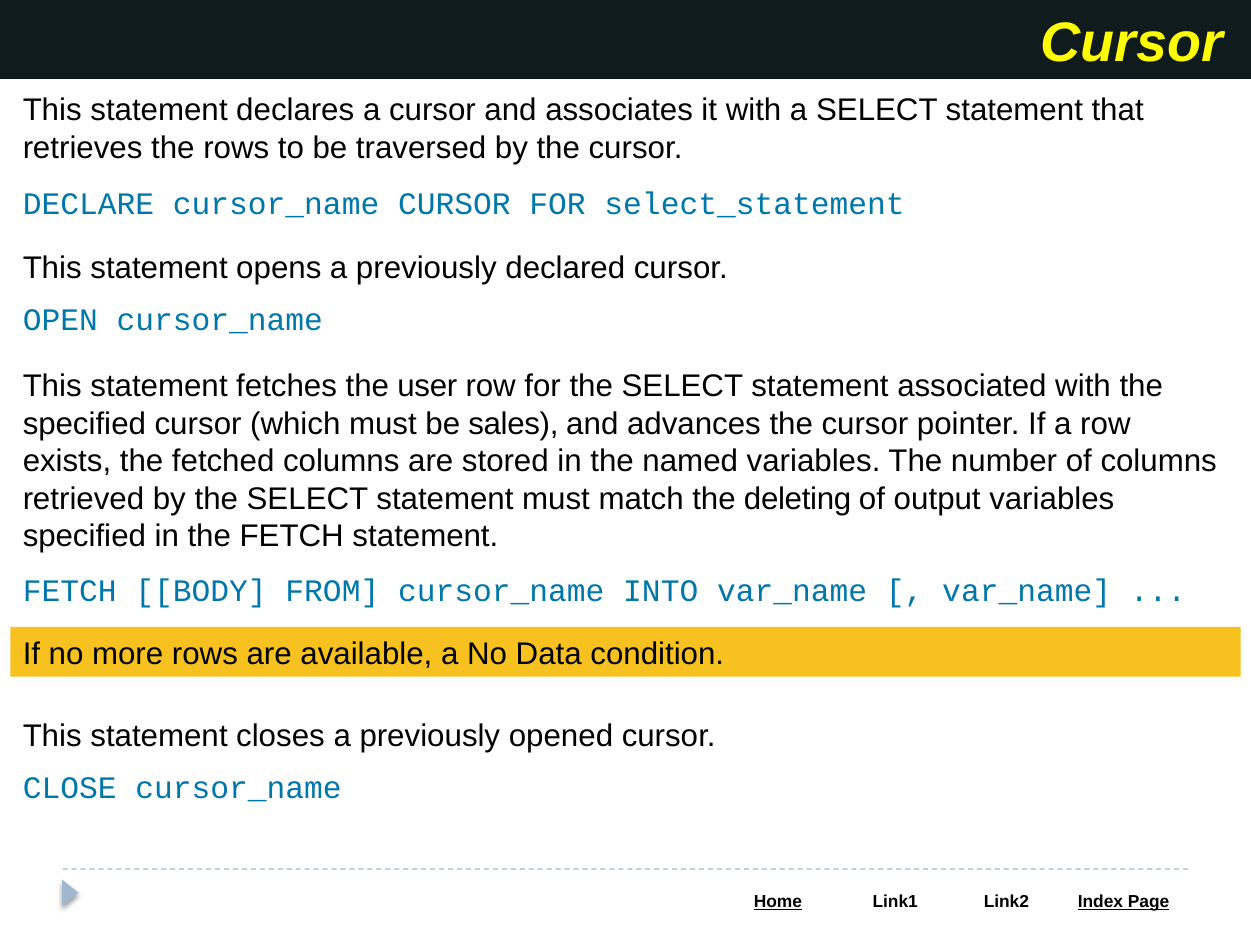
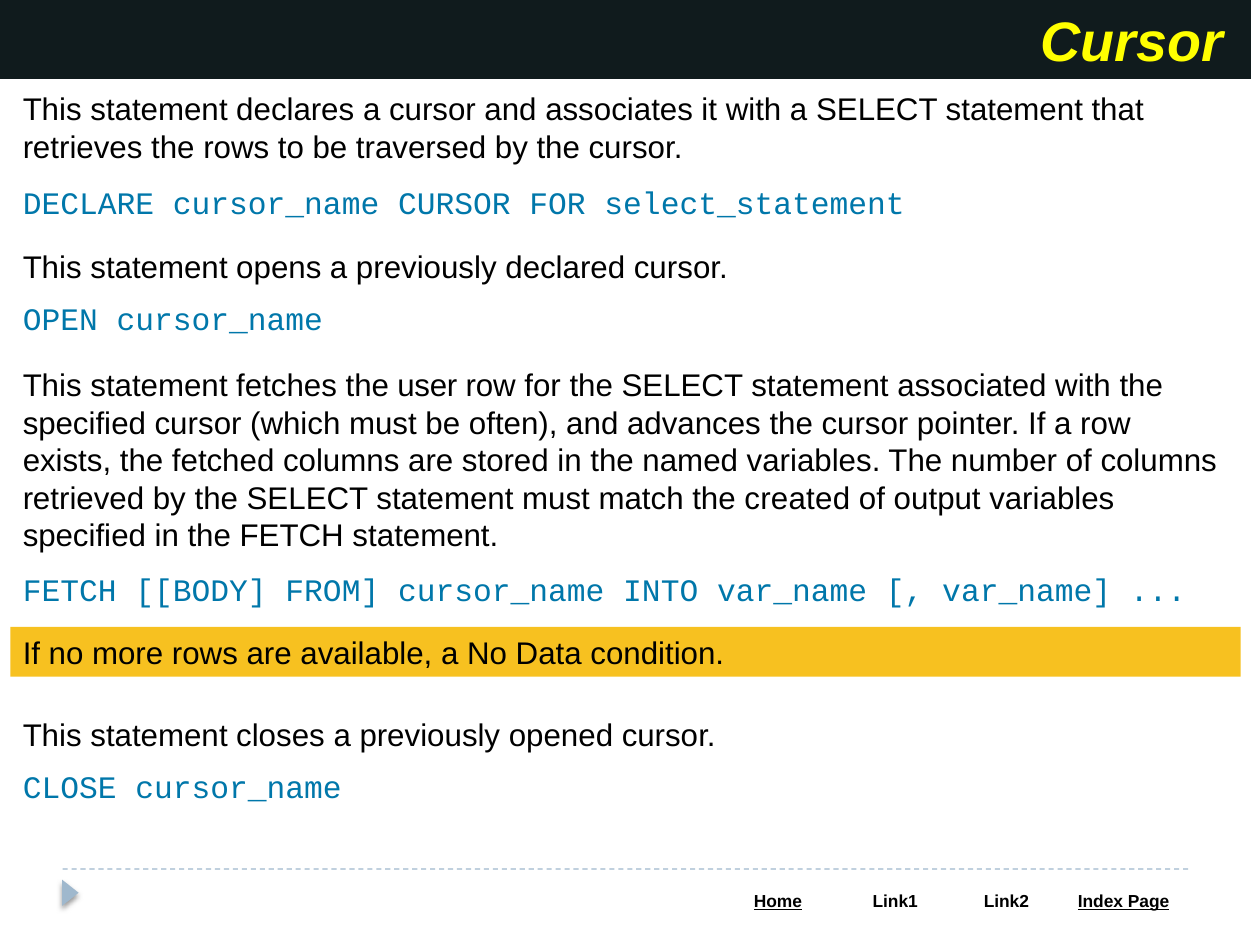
sales: sales -> often
deleting: deleting -> created
